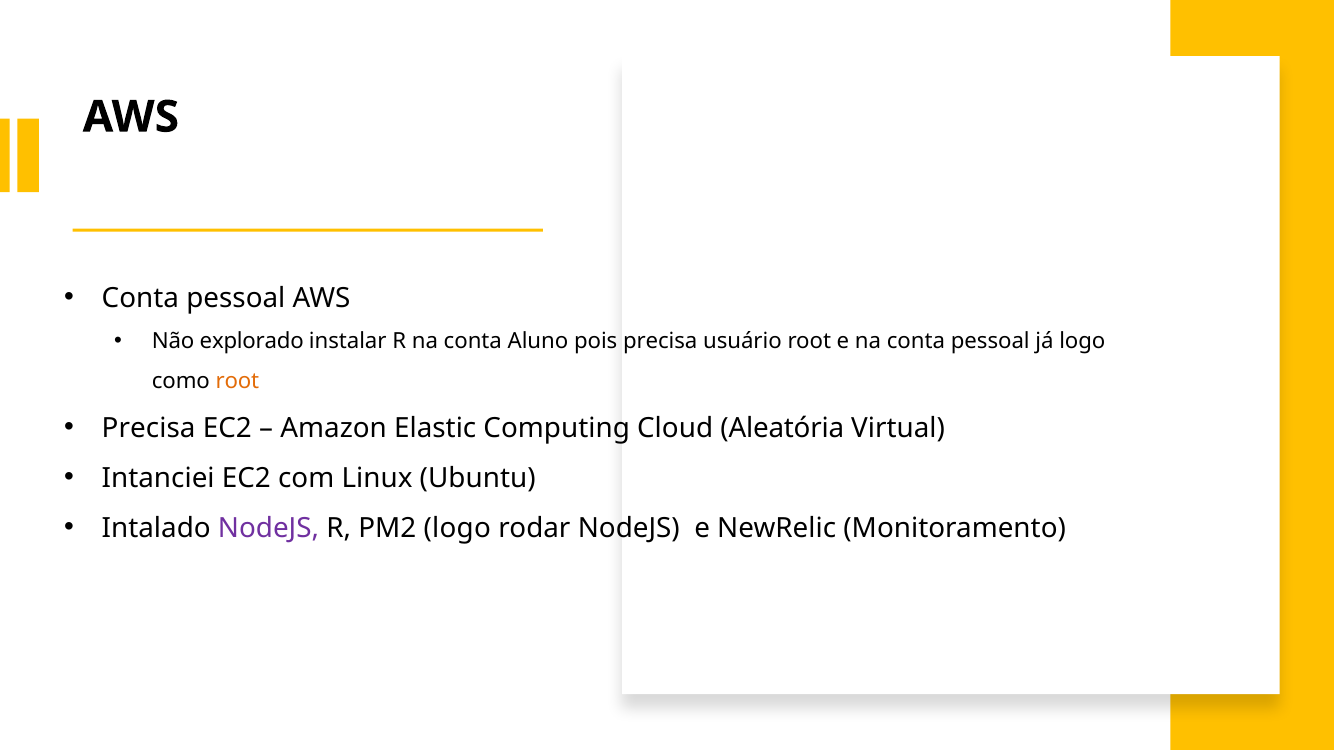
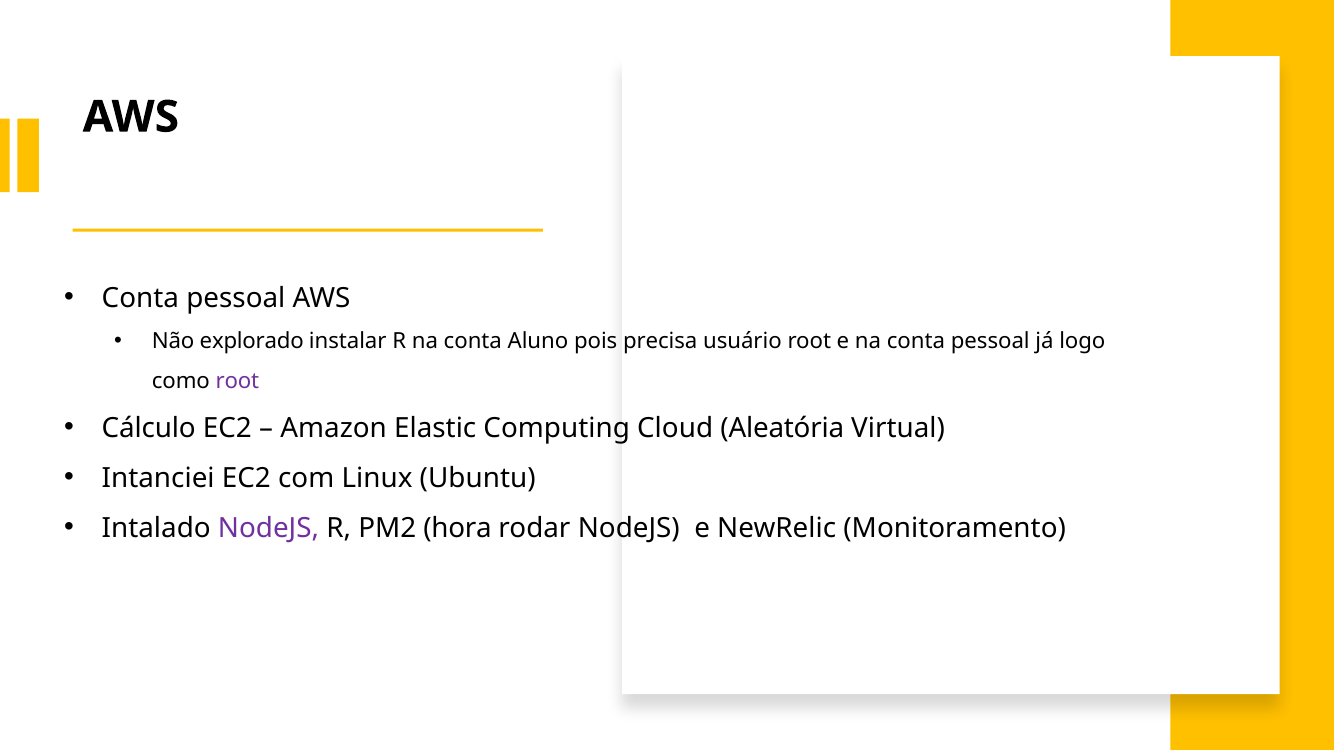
root at (237, 381) colour: orange -> purple
Precisa at (149, 428): Precisa -> Cálculo
PM2 logo: logo -> hora
